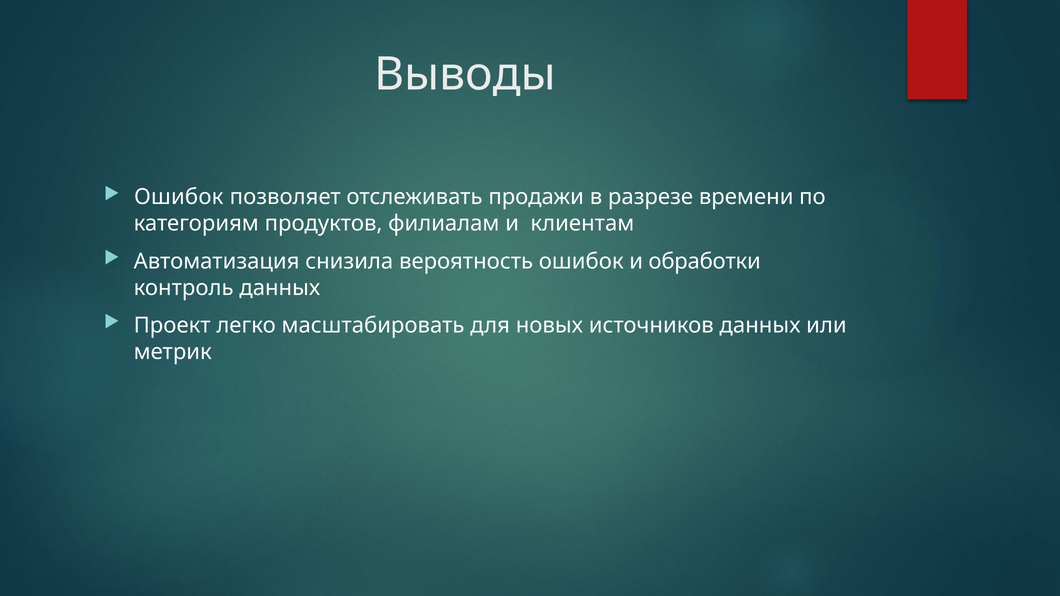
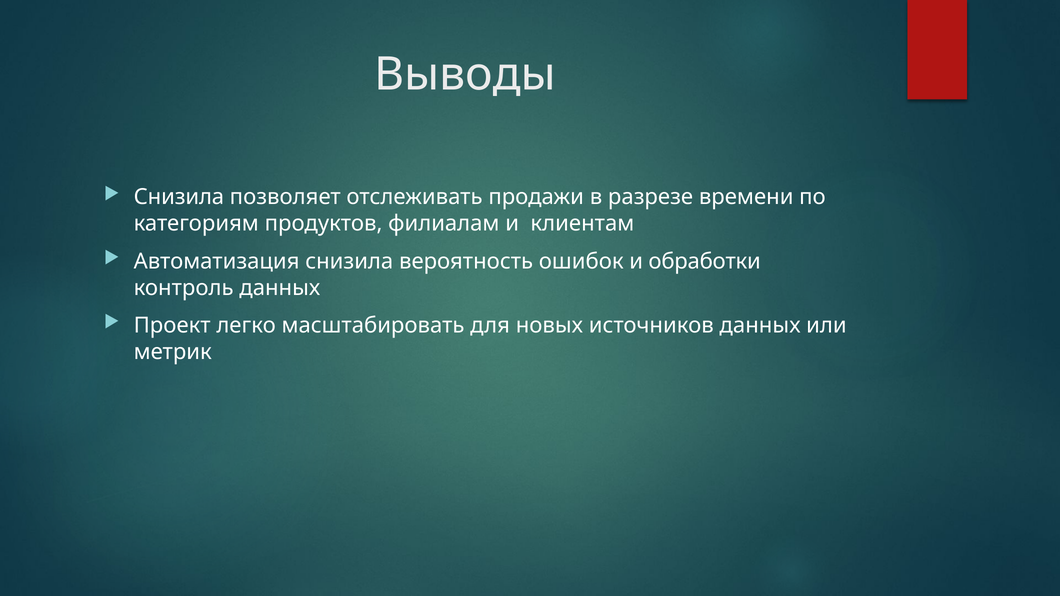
Ошибок at (179, 197): Ошибок -> Снизила
